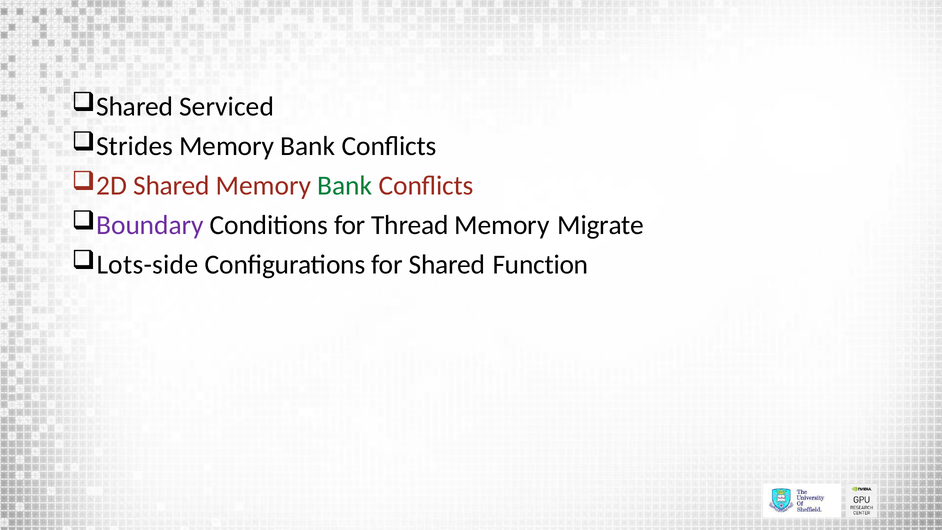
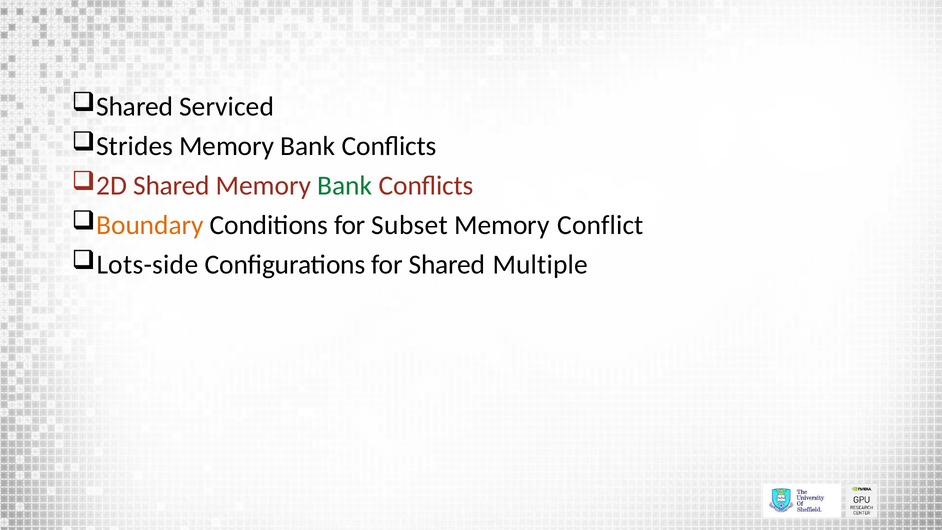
Boundary colour: purple -> orange
Thread: Thread -> Subset
Migrate: Migrate -> Conflict
Function: Function -> Multiple
